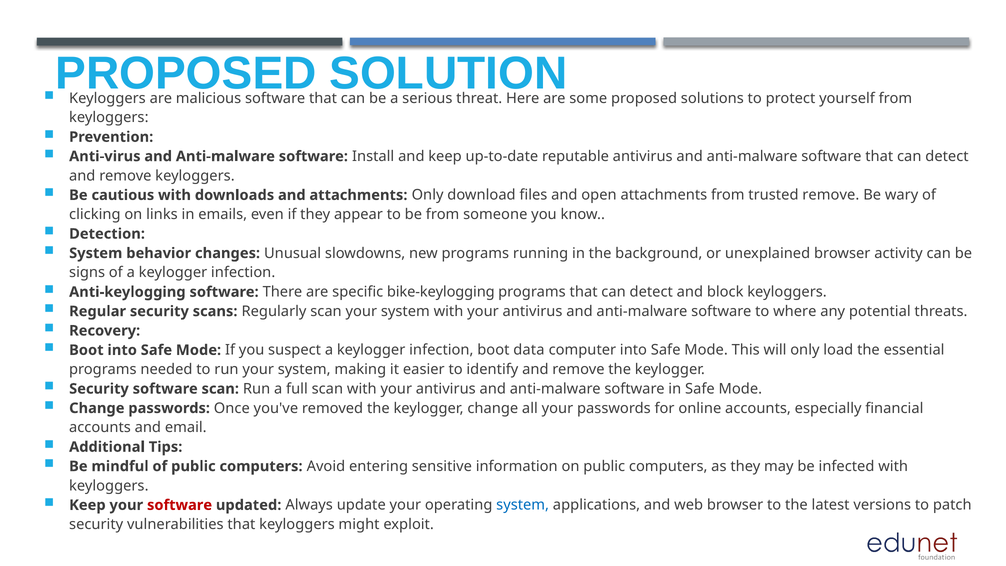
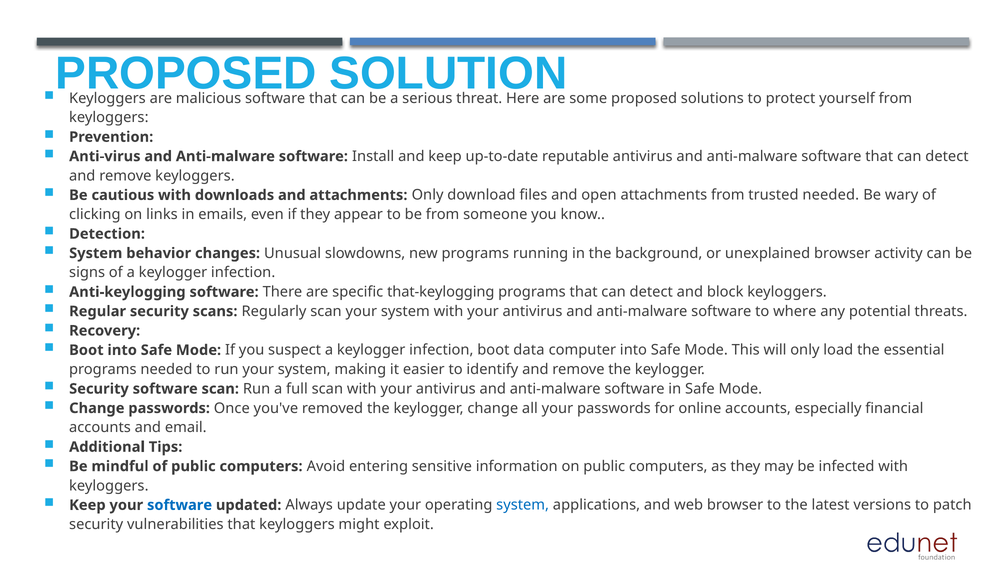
trusted remove: remove -> needed
bike-keylogging: bike-keylogging -> that-keylogging
software at (180, 505) colour: red -> blue
